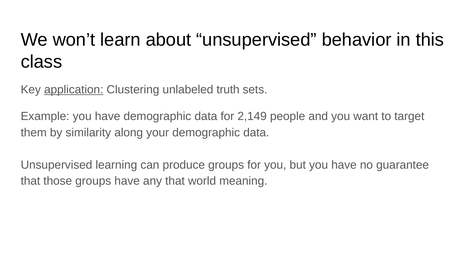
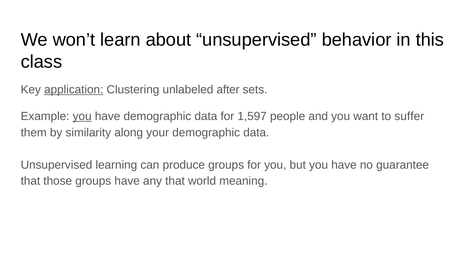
truth: truth -> after
you at (82, 116) underline: none -> present
2,149: 2,149 -> 1,597
target: target -> suffer
